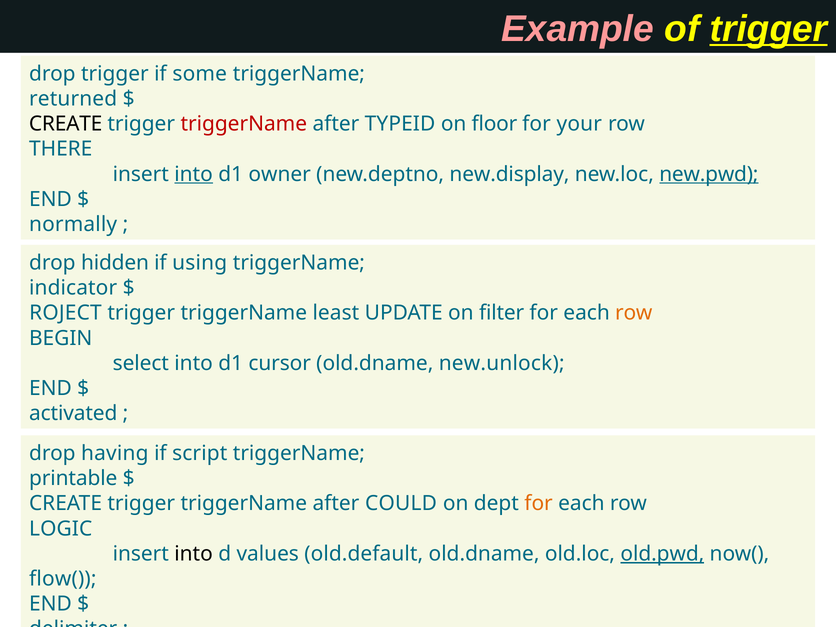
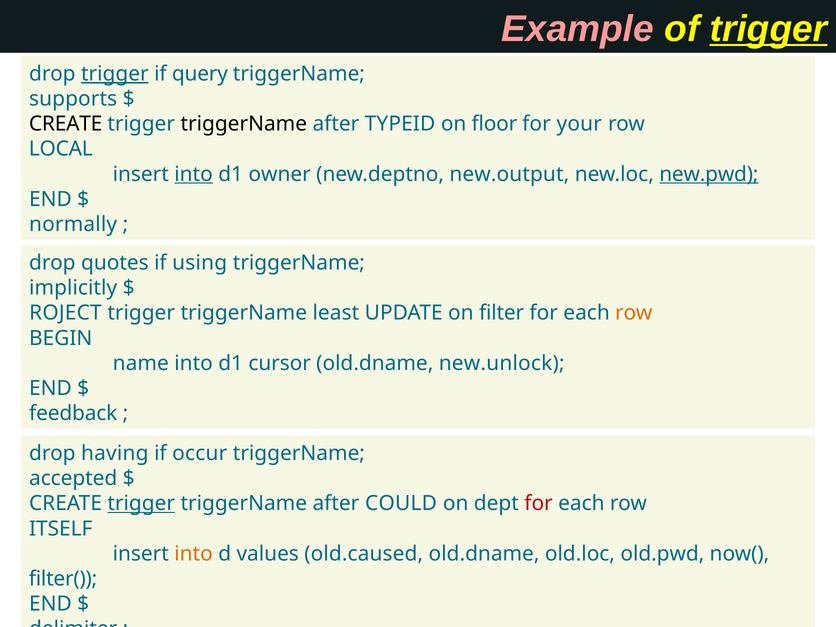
trigger at (115, 74) underline: none -> present
some: some -> query
returned: returned -> supports
triggerName at (244, 124) colour: red -> black
THERE: THERE -> LOCAL
new.display: new.display -> new.output
hidden: hidden -> quotes
indicator: indicator -> implicitly
select: select -> name
activated: activated -> feedback
script: script -> occur
printable: printable -> accepted
trigger at (141, 504) underline: none -> present
for at (539, 504) colour: orange -> red
LOGIC: LOGIC -> ITSELF
into at (194, 554) colour: black -> orange
old.default: old.default -> old.caused
old.pwd underline: present -> none
flow(: flow( -> filter(
